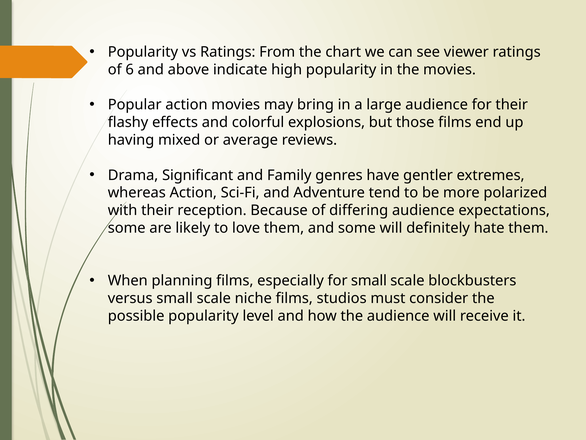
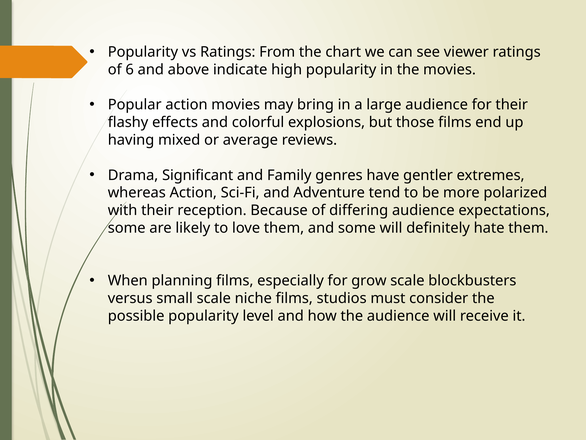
for small: small -> grow
